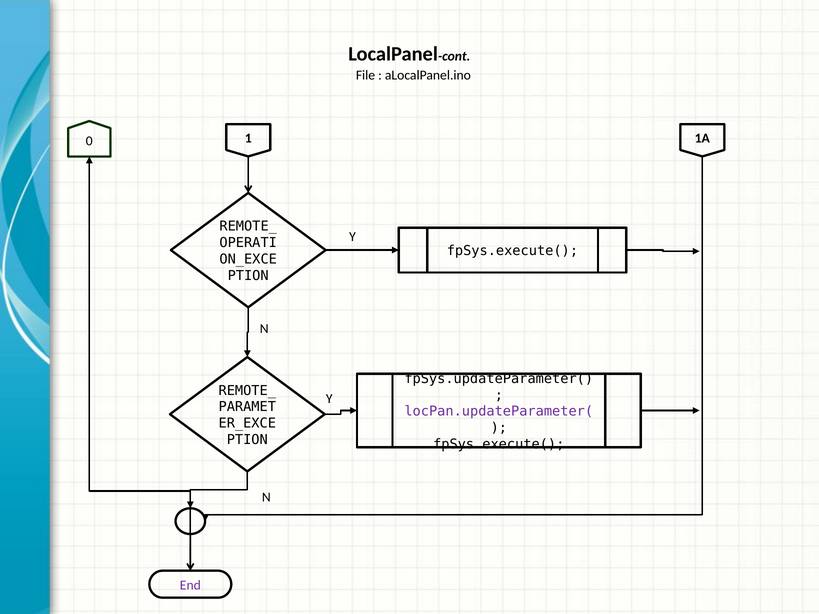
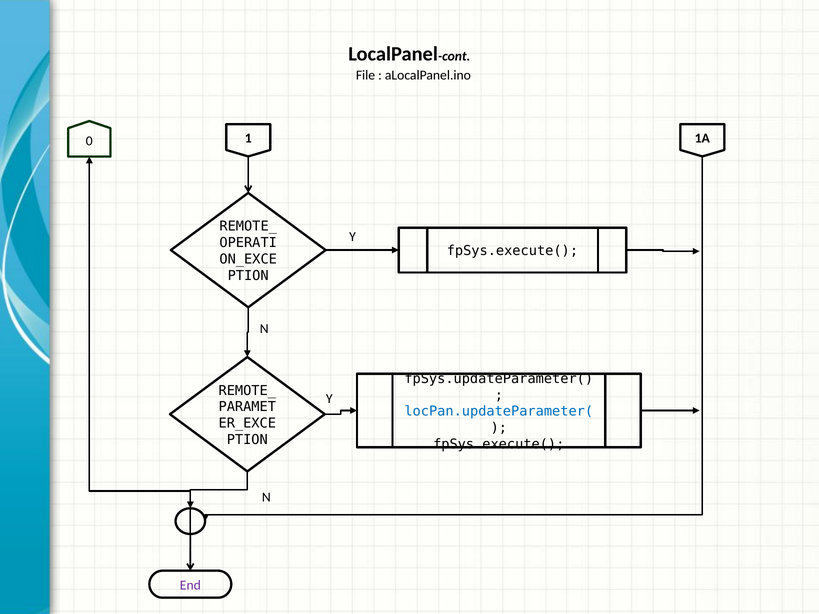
locPan.updateParameter( colour: purple -> blue
